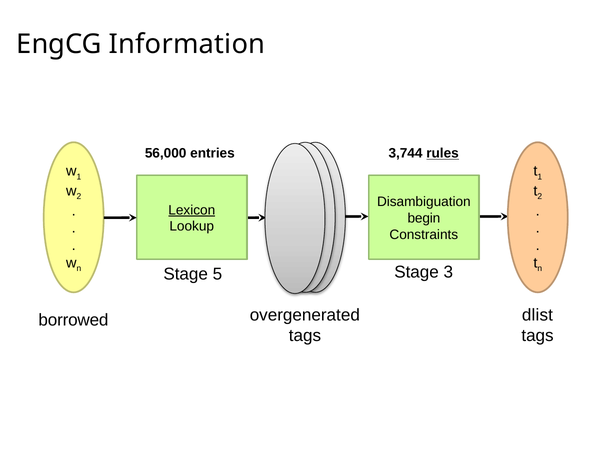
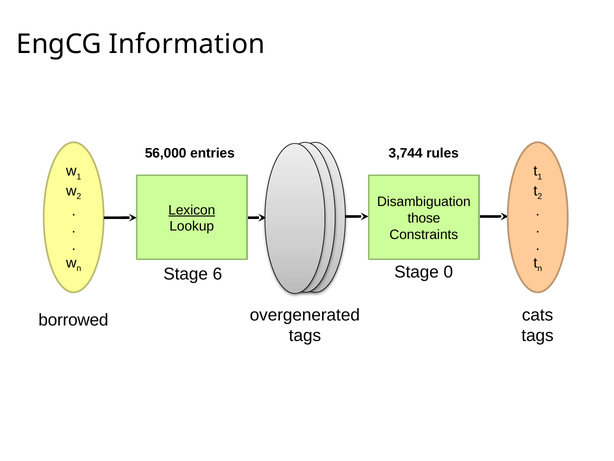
rules underline: present -> none
begin: begin -> those
3: 3 -> 0
5: 5 -> 6
dlist: dlist -> cats
